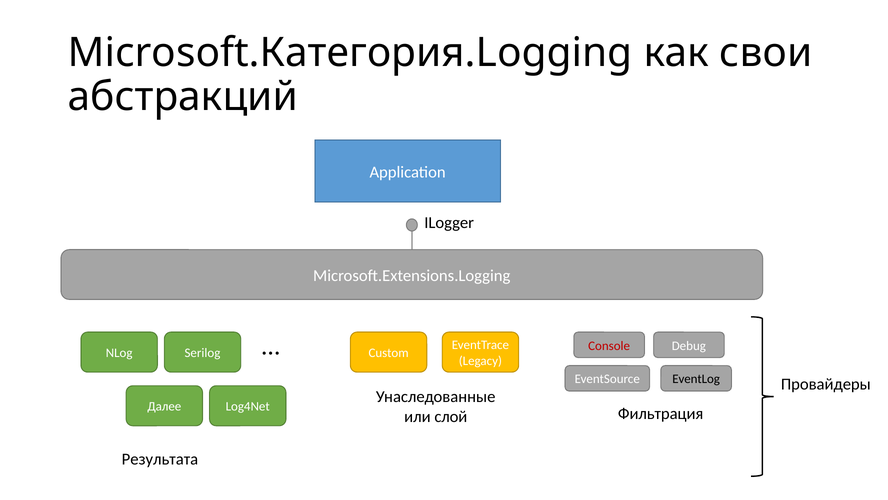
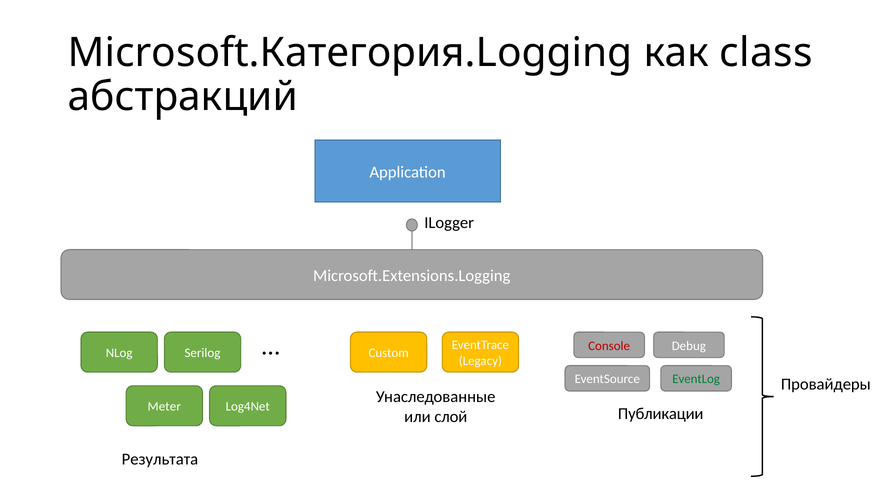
свои: свои -> class
EventLog colour: black -> green
Далее: Далее -> Meter
Фильтрация: Фильтрация -> Публикации
